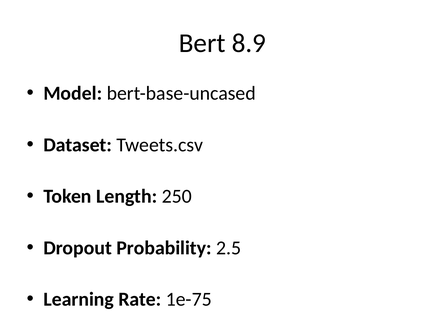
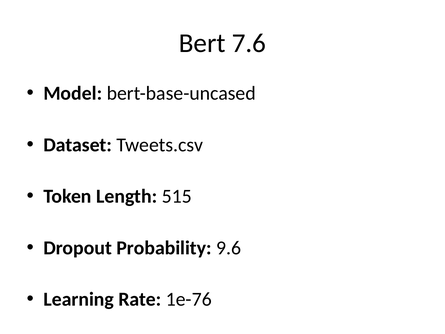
8.9: 8.9 -> 7.6
250: 250 -> 515
2.5: 2.5 -> 9.6
1e-75: 1e-75 -> 1e-76
